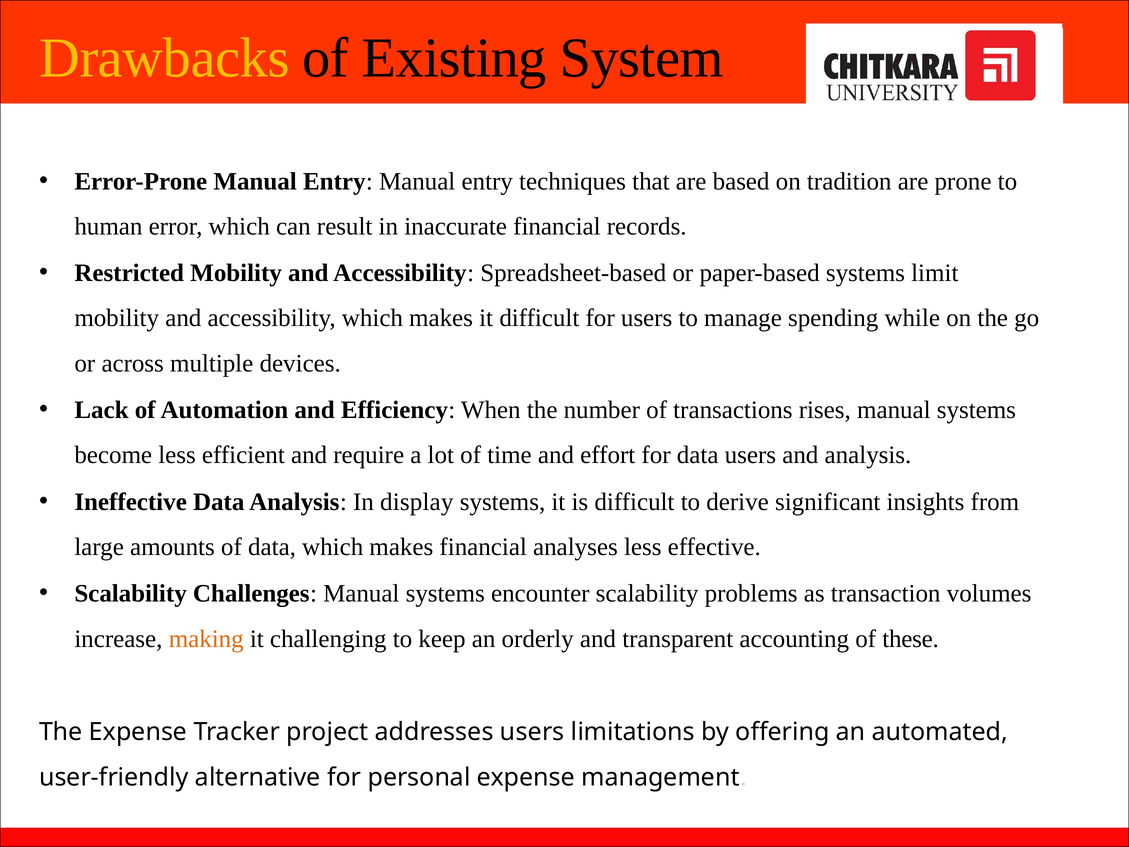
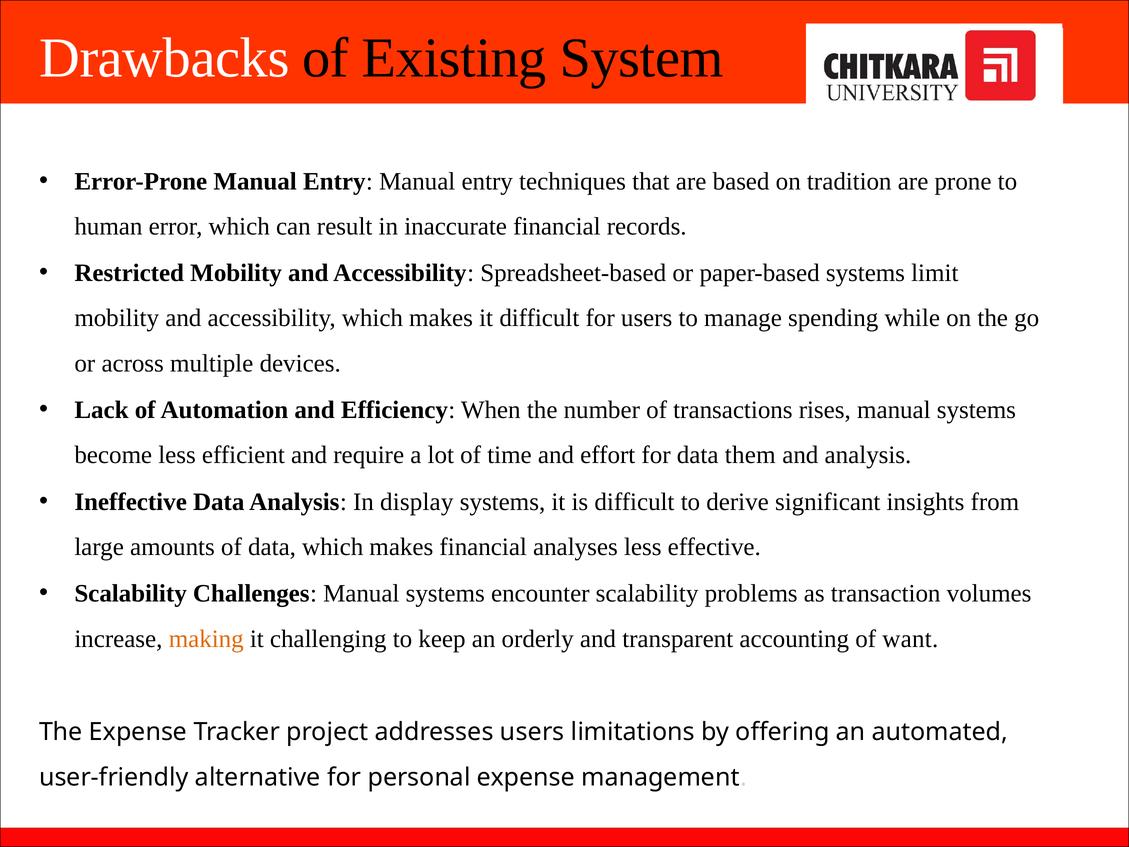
Drawbacks colour: yellow -> white
data users: users -> them
these: these -> want
